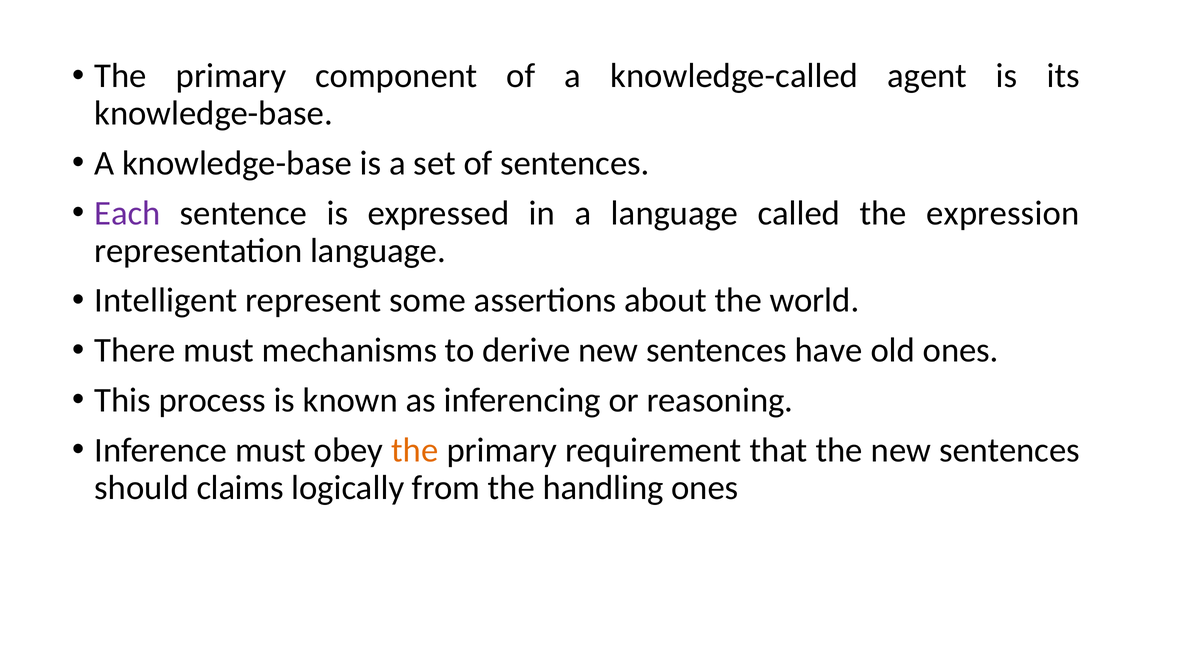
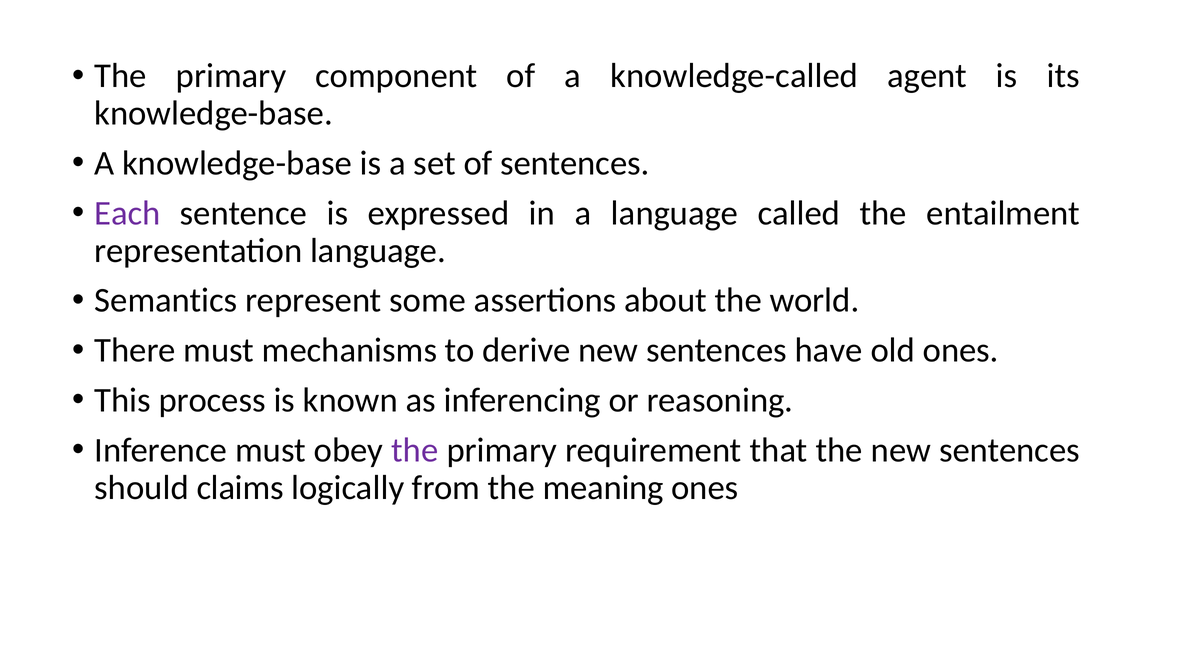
expression: expression -> entailment
Intelligent: Intelligent -> Semantics
the at (415, 450) colour: orange -> purple
handling: handling -> meaning
